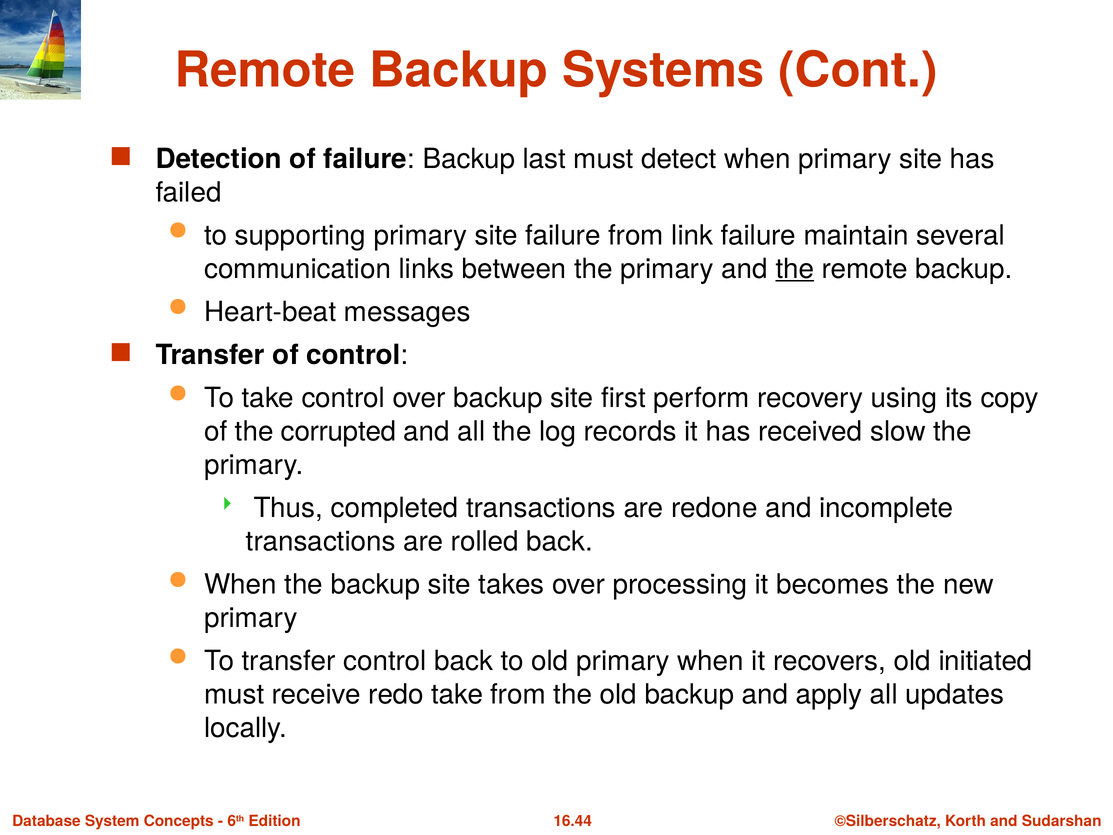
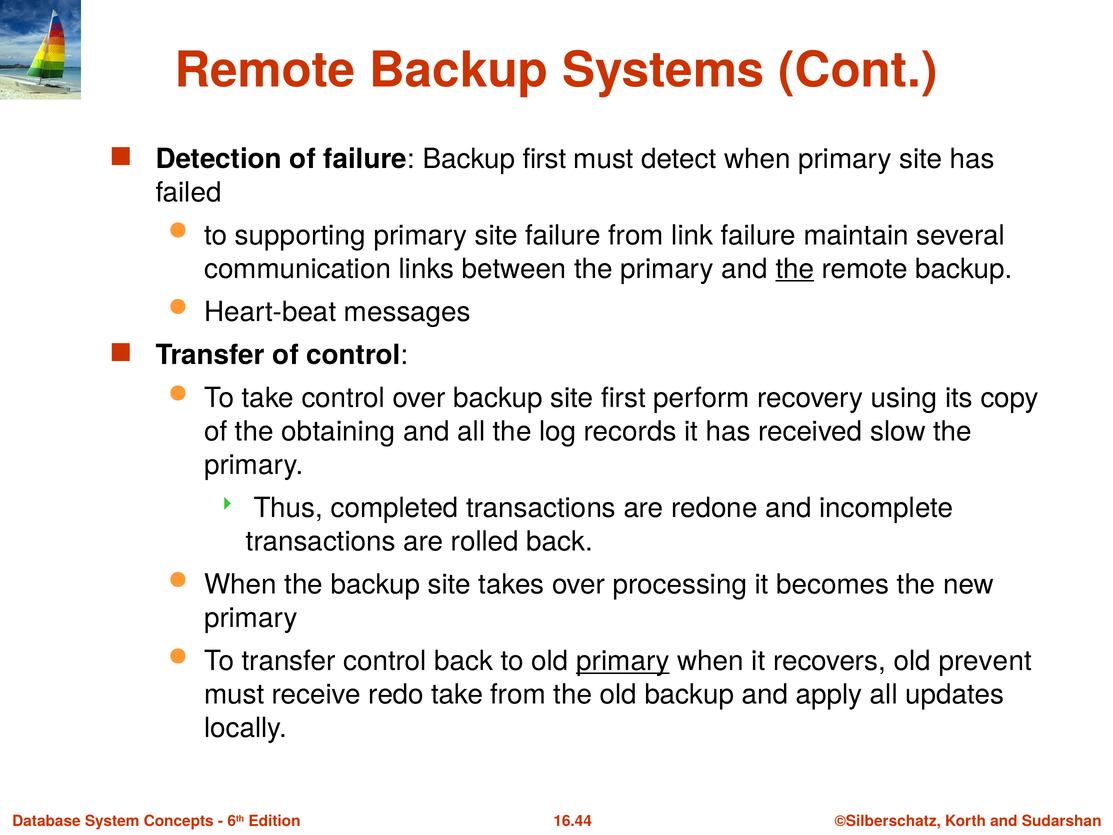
Backup last: last -> first
corrupted: corrupted -> obtaining
primary at (623, 661) underline: none -> present
initiated: initiated -> prevent
